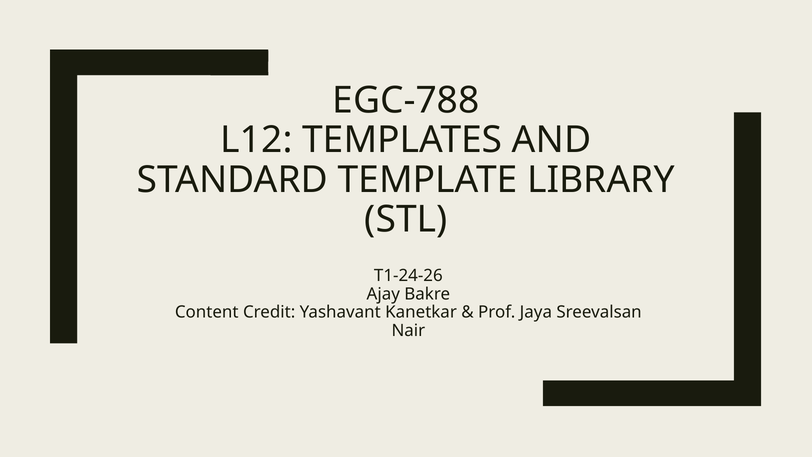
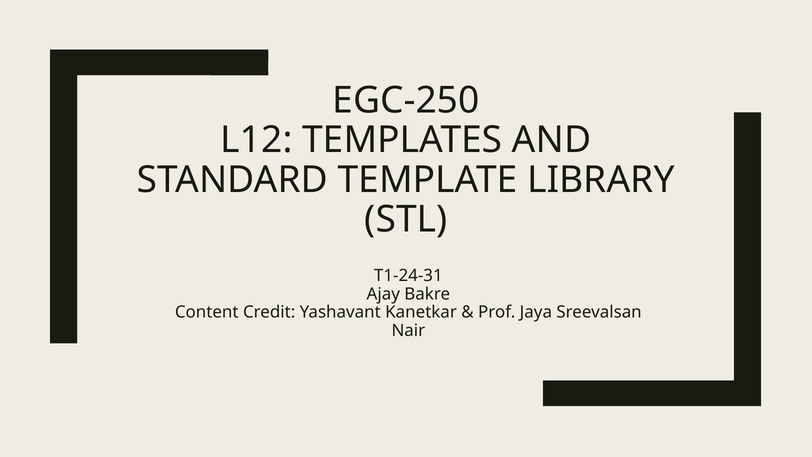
EGC-788: EGC-788 -> EGC-250
T1-24-26: T1-24-26 -> T1-24-31
